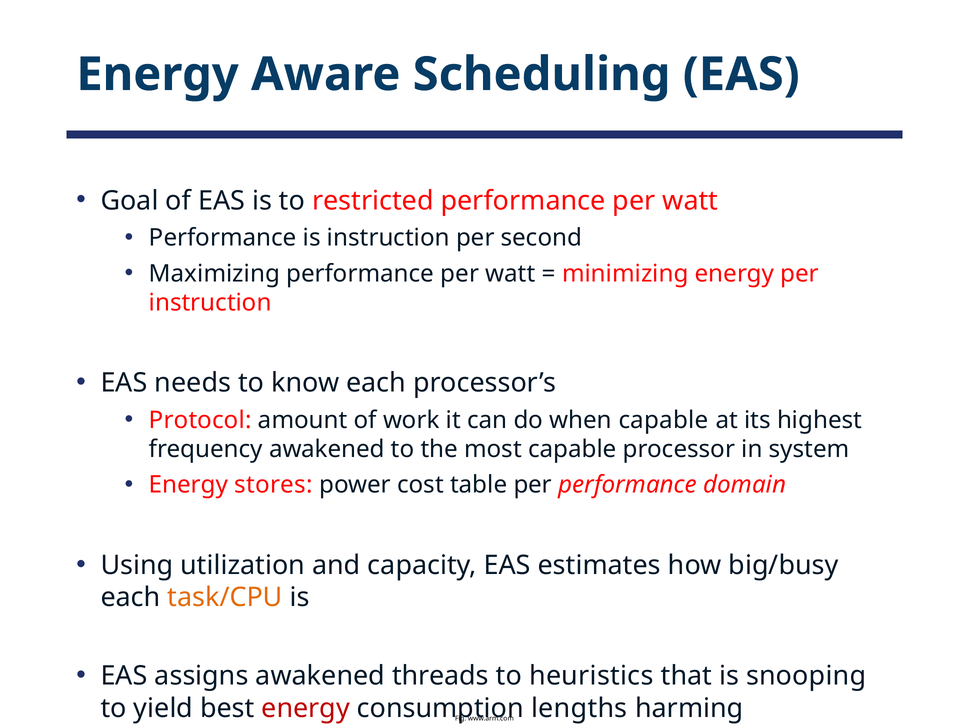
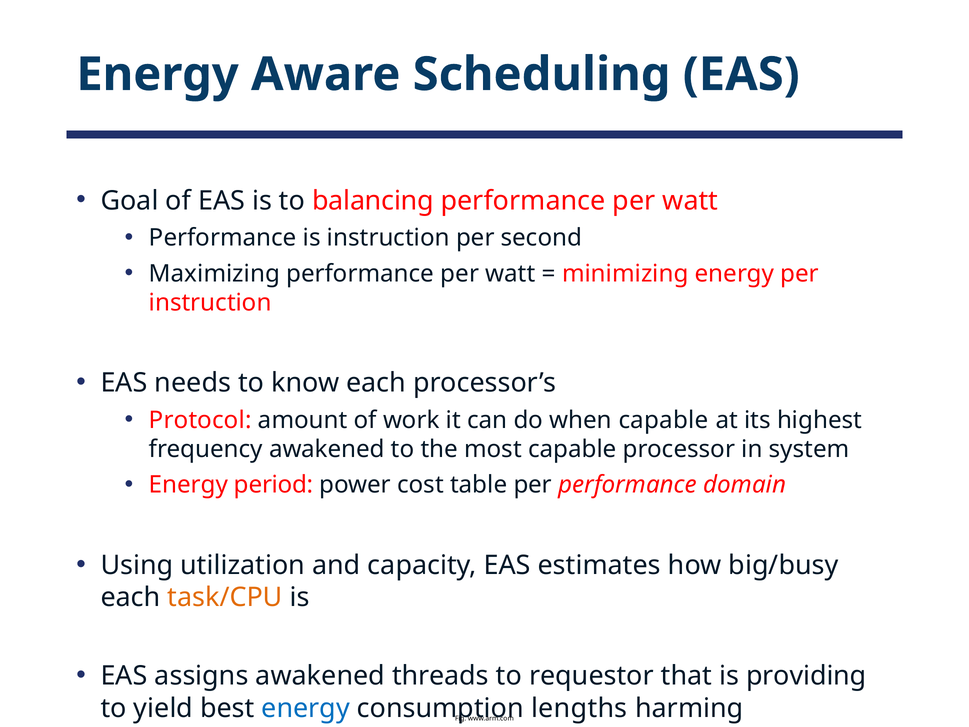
restricted: restricted -> balancing
stores: stores -> period
heuristics: heuristics -> requestor
snooping: snooping -> providing
energy at (306, 708) colour: red -> blue
